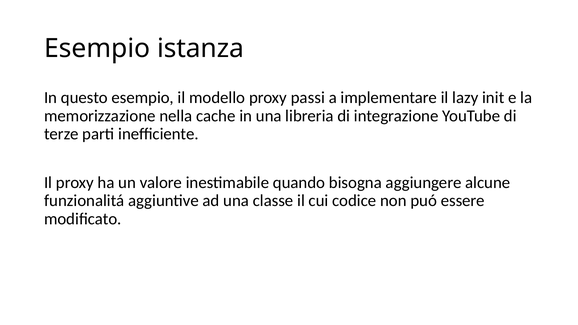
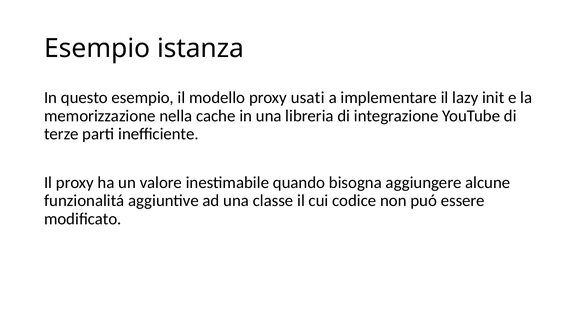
passi: passi -> usati
